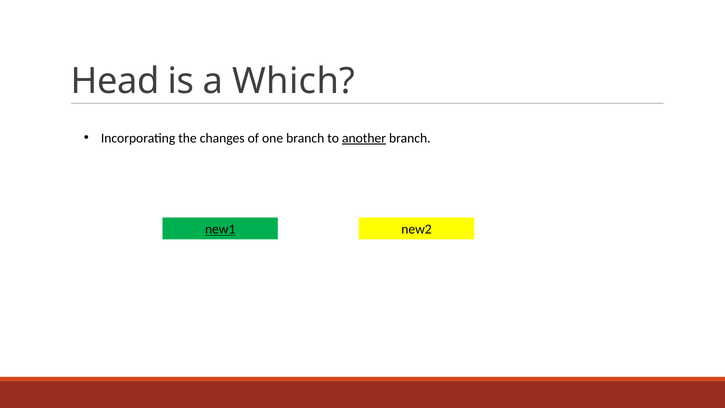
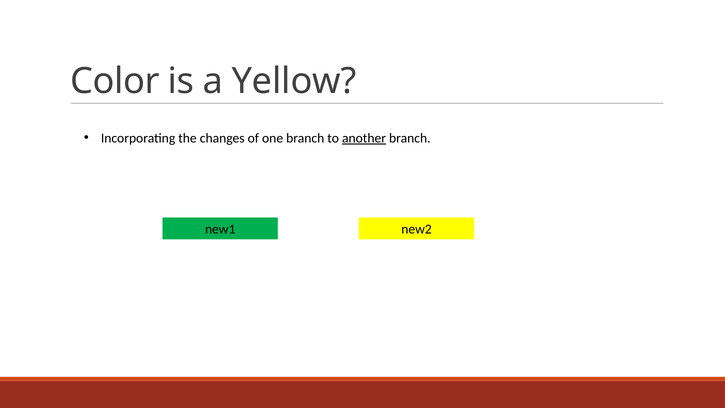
Head: Head -> Color
Which: Which -> Yellow
new1 underline: present -> none
